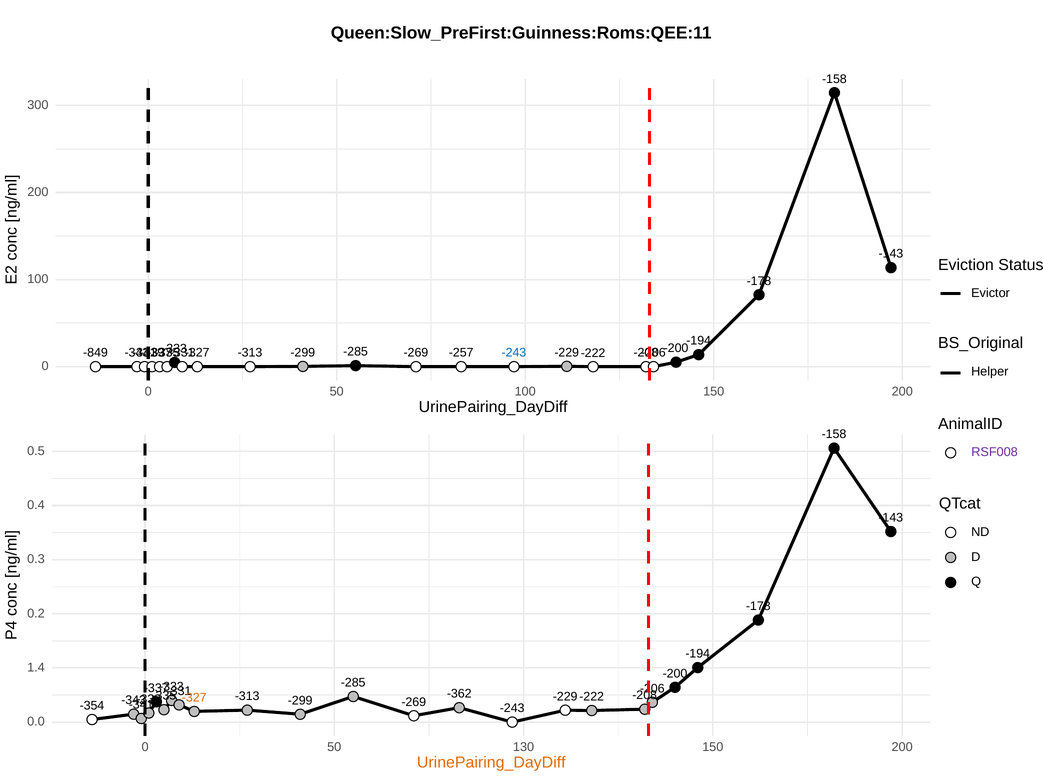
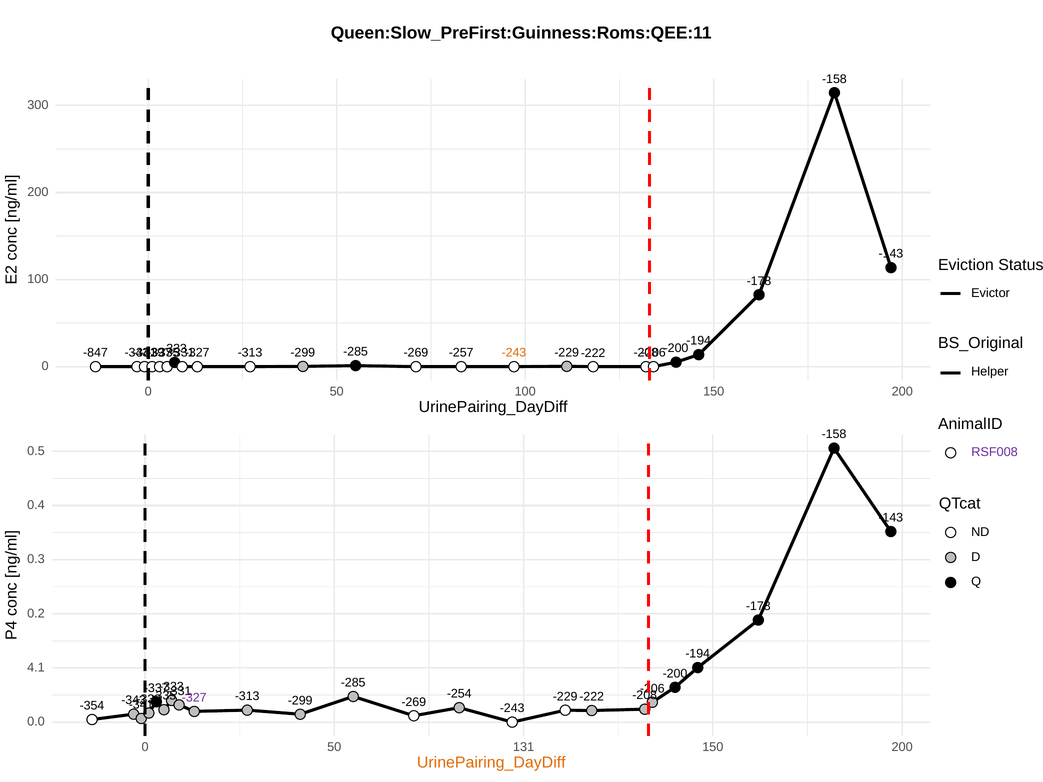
-849: -849 -> -847
-243 at (514, 353) colour: blue -> orange
1.4: 1.4 -> 4.1
-362: -362 -> -254
-327 at (194, 698) colour: orange -> purple
130: 130 -> 131
